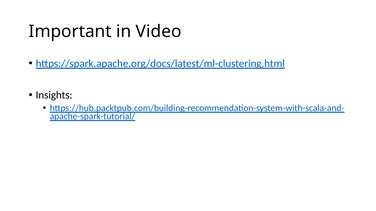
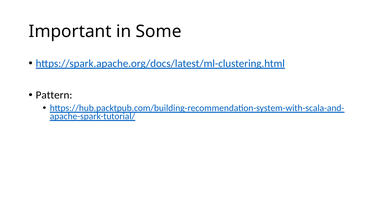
Video: Video -> Some
Insights: Insights -> Pattern
